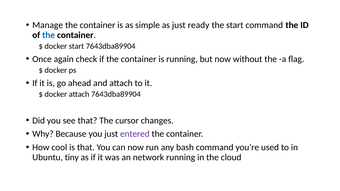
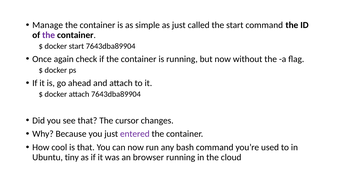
ready: ready -> called
the at (49, 35) colour: blue -> purple
network: network -> browser
